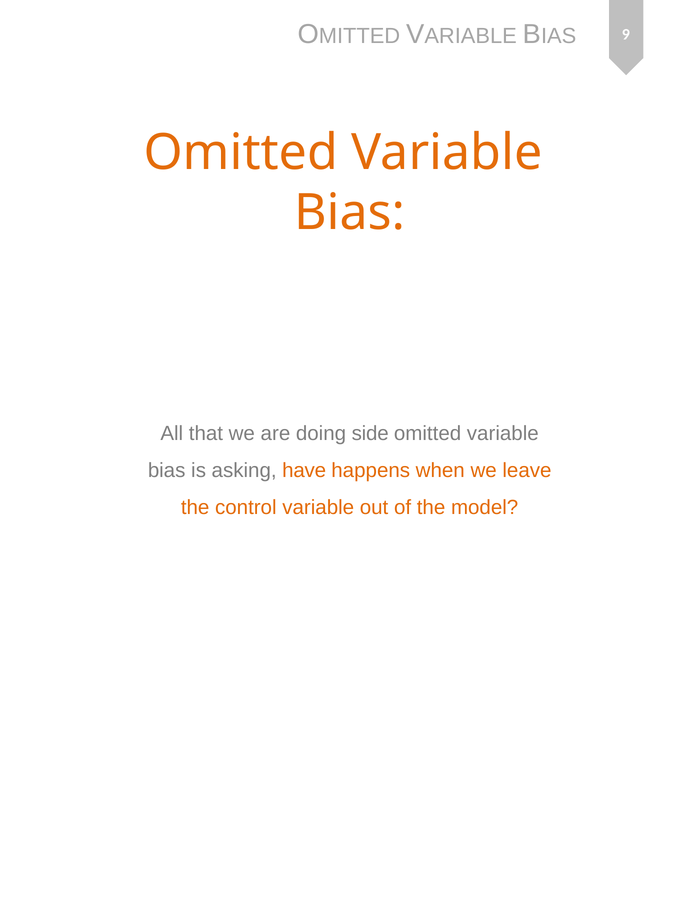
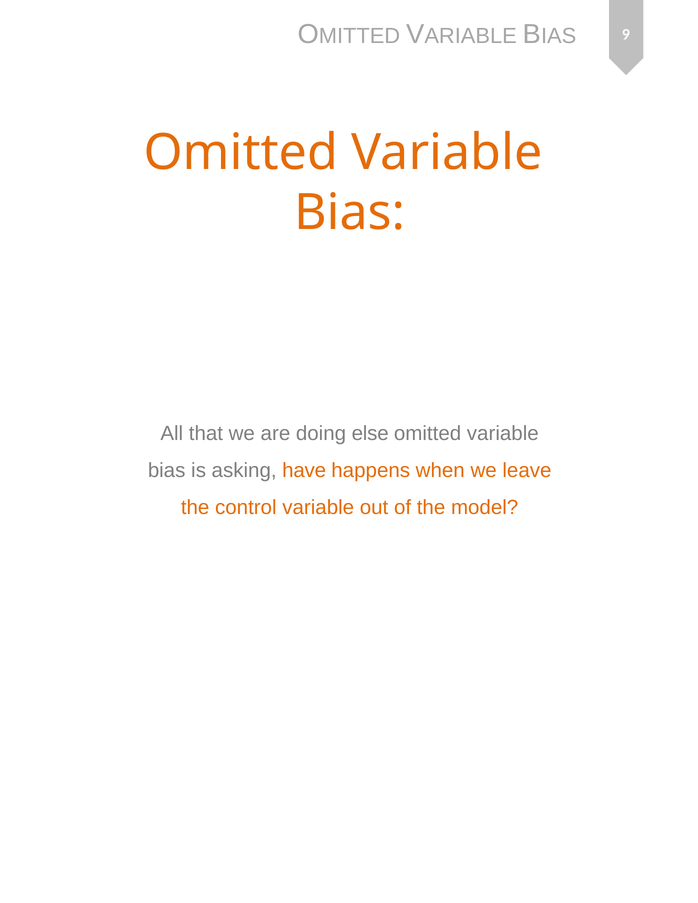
side: side -> else
